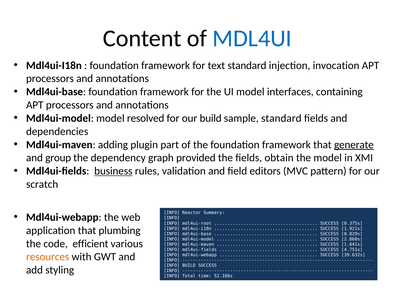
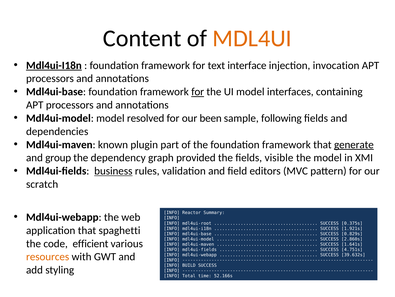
MDL4UI colour: blue -> orange
Mdl4ui-I18n at (54, 65) underline: none -> present
text standard: standard -> interface
for at (198, 92) underline: none -> present
our build: build -> been
sample standard: standard -> following
adding: adding -> known
obtain: obtain -> visible
plumbing: plumbing -> spaghetti
